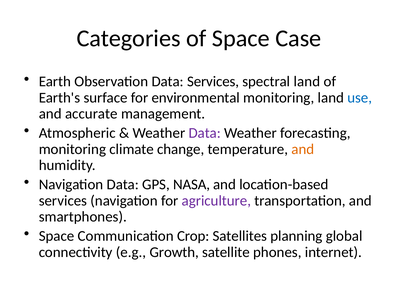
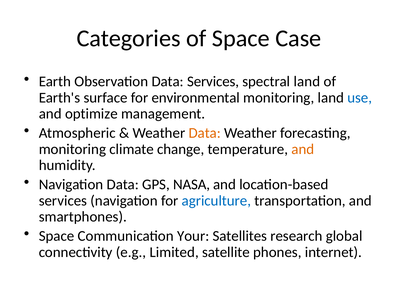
accurate: accurate -> optimize
Data at (205, 133) colour: purple -> orange
agriculture colour: purple -> blue
Crop: Crop -> Your
planning: planning -> research
Growth: Growth -> Limited
